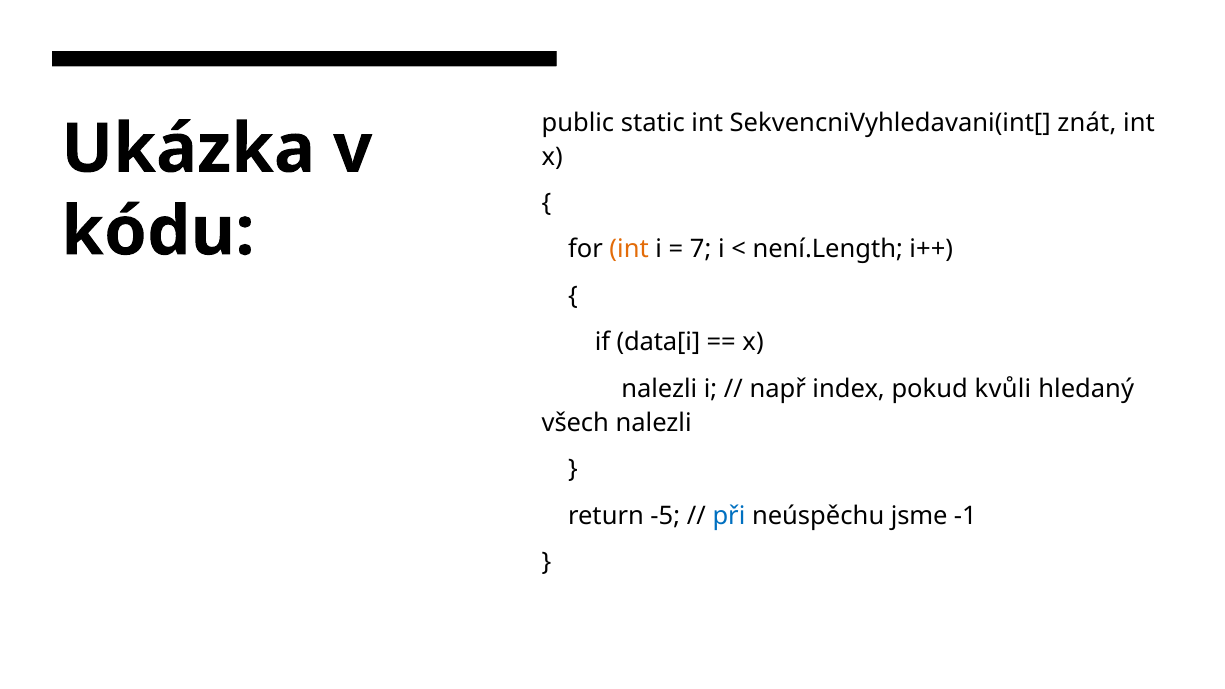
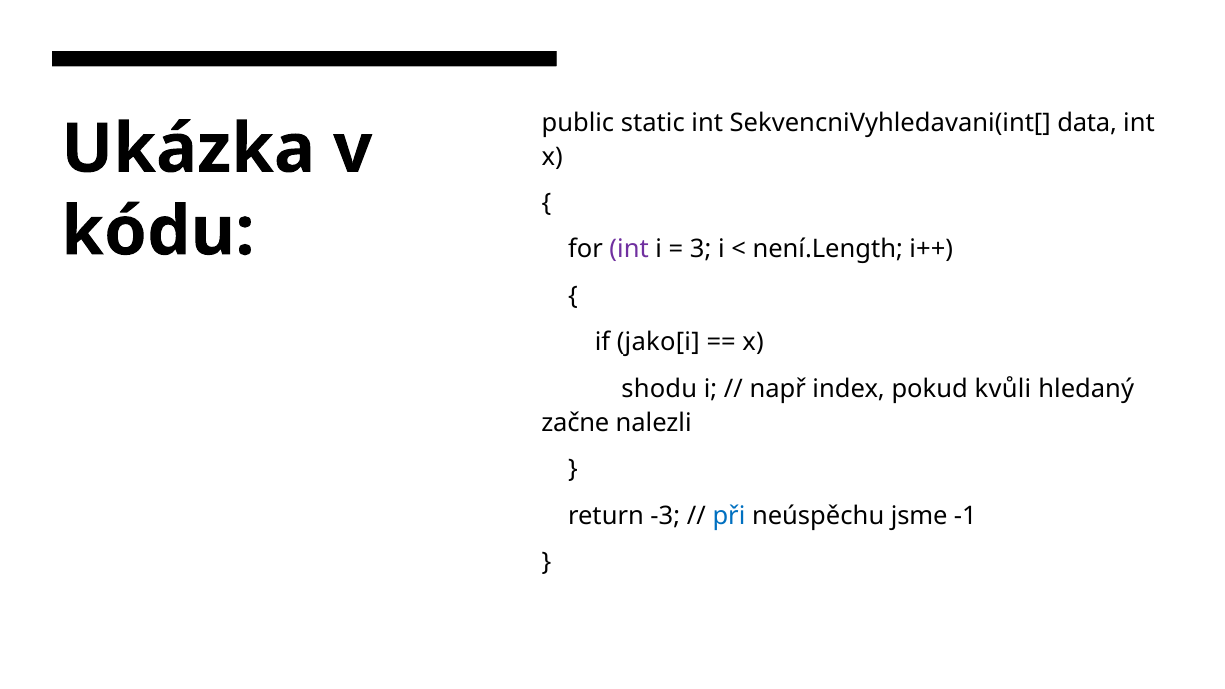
znát: znát -> data
int at (629, 250) colour: orange -> purple
7: 7 -> 3
data[i: data[i -> jako[i
nalezli at (659, 389): nalezli -> shodu
všech: všech -> začne
-5: -5 -> -3
